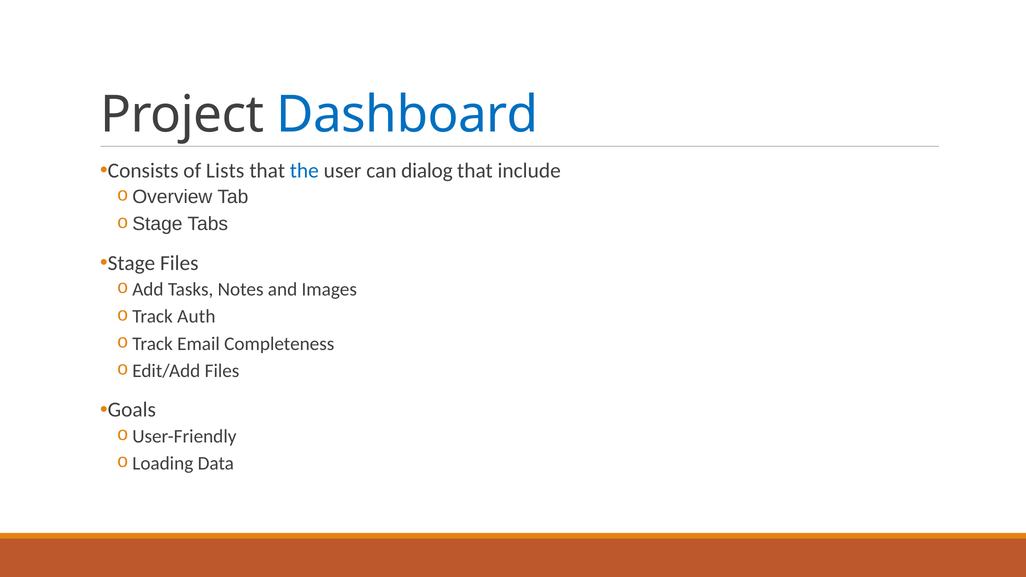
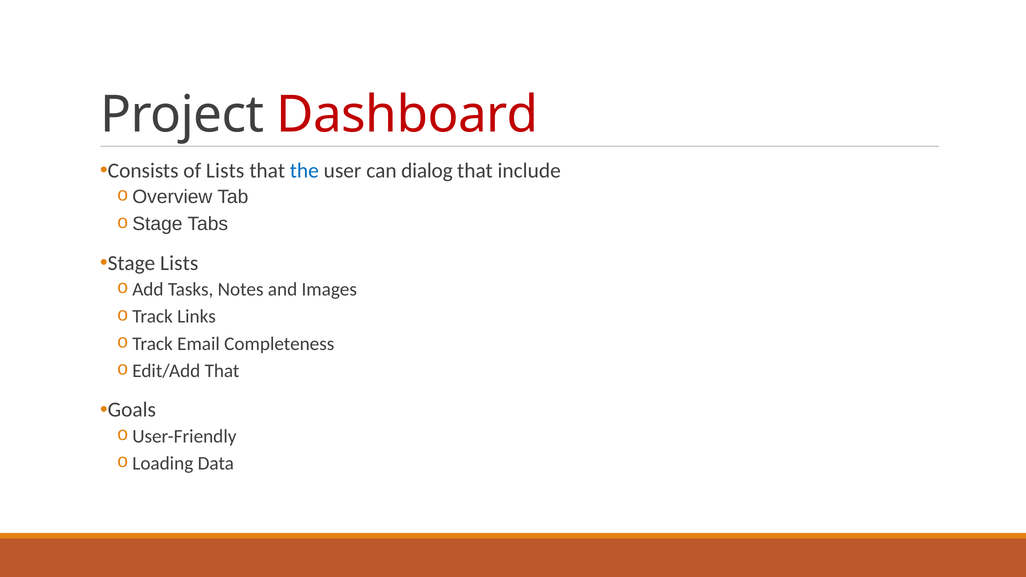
Dashboard colour: blue -> red
Stage Files: Files -> Lists
Auth: Auth -> Links
Files at (222, 371): Files -> That
